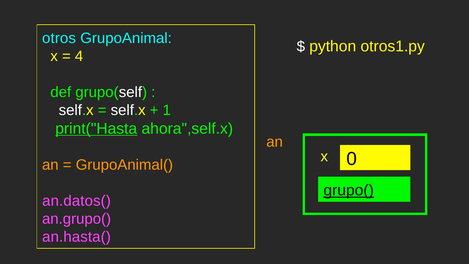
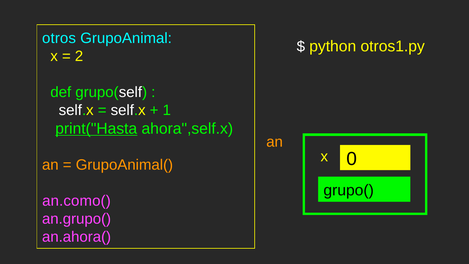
4: 4 -> 2
grupo( underline: present -> none
an.datos(: an.datos( -> an.como(
an.hasta(: an.hasta( -> an.ahora(
